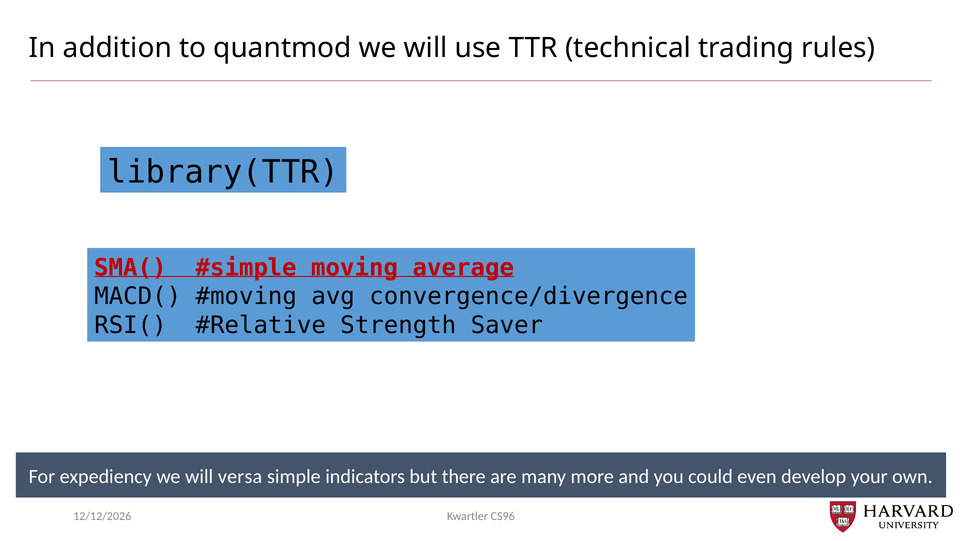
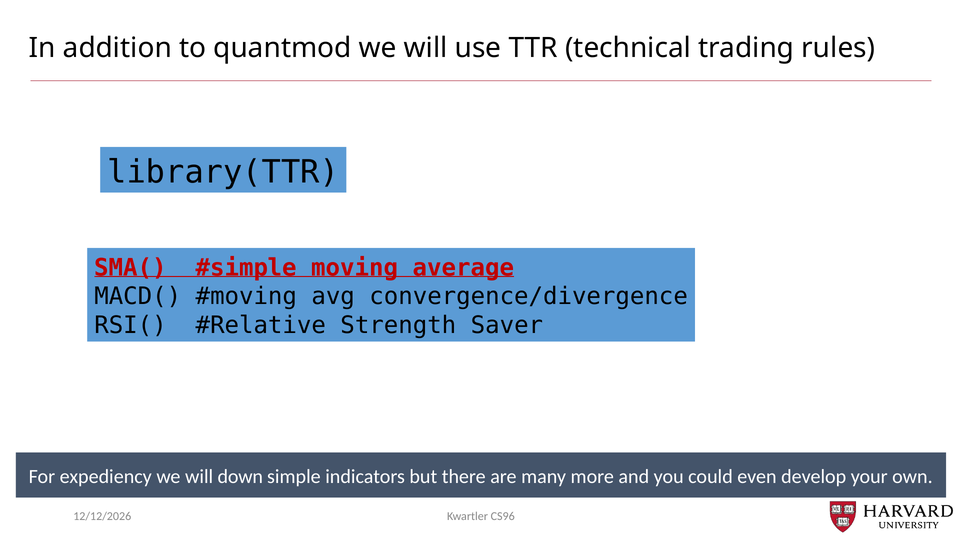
versa: versa -> down
